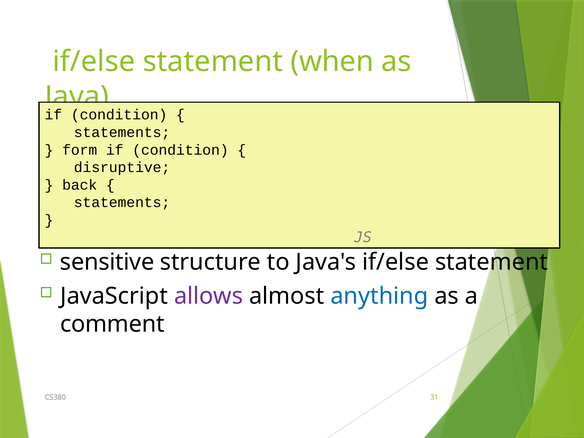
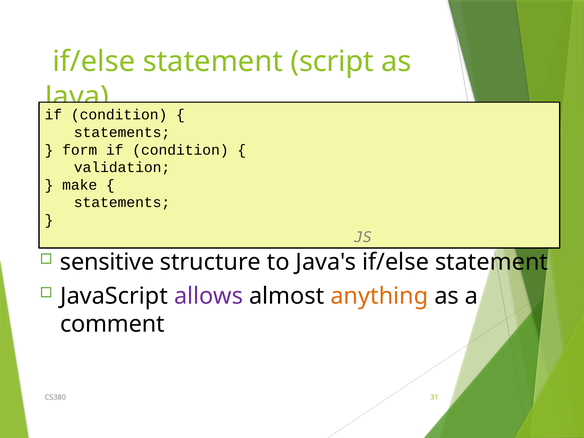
when: when -> script
disruptive: disruptive -> validation
back: back -> make
anything colour: blue -> orange
